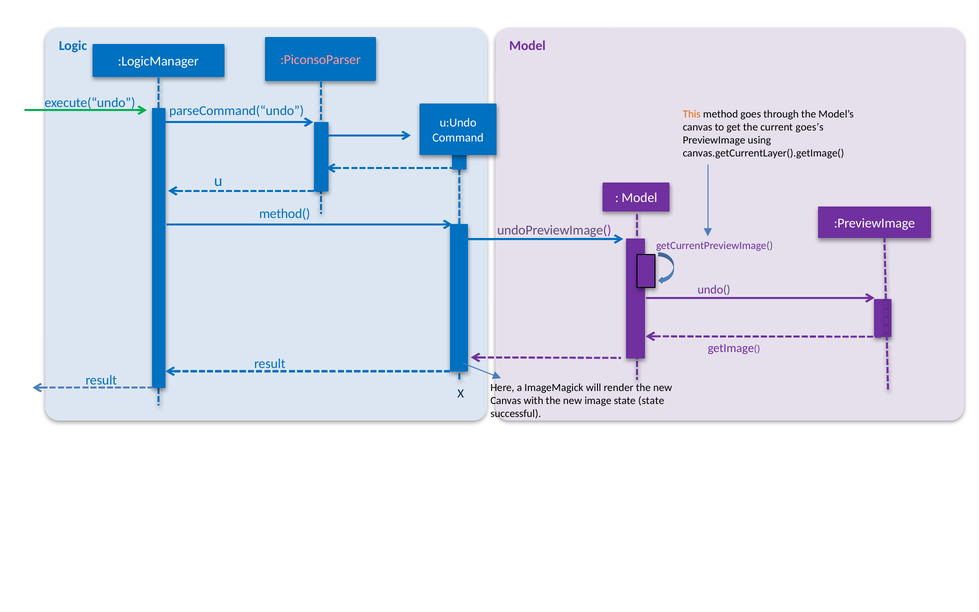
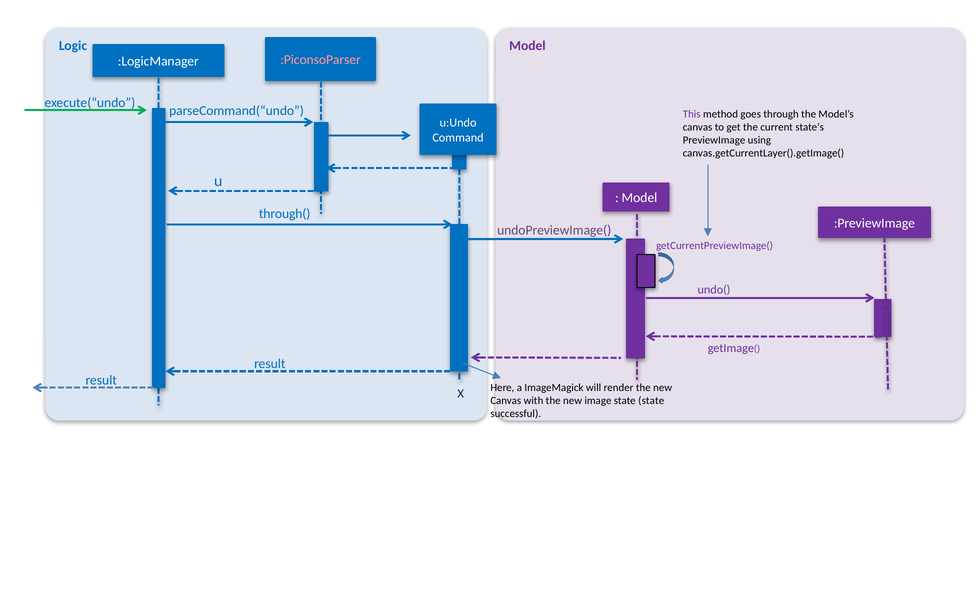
This colour: orange -> purple
goes’s: goes’s -> state’s
method(: method( -> through(
